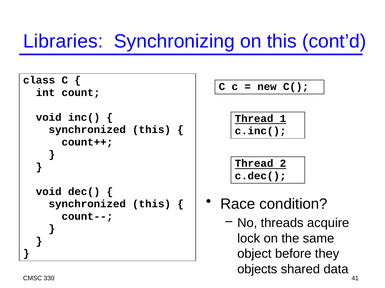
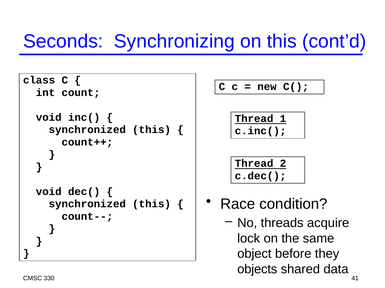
Libraries: Libraries -> Seconds
